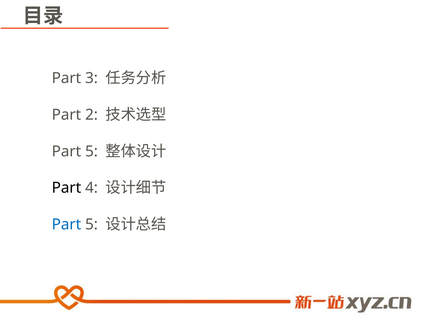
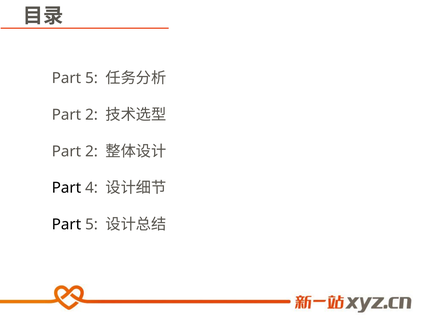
3 at (92, 78): 3 -> 5
5 at (92, 151): 5 -> 2
Part at (66, 224) colour: blue -> black
